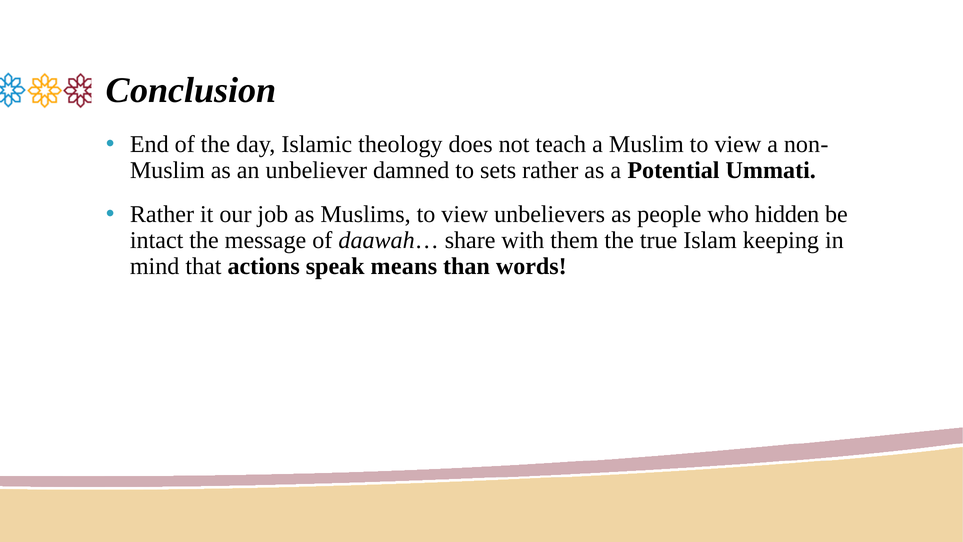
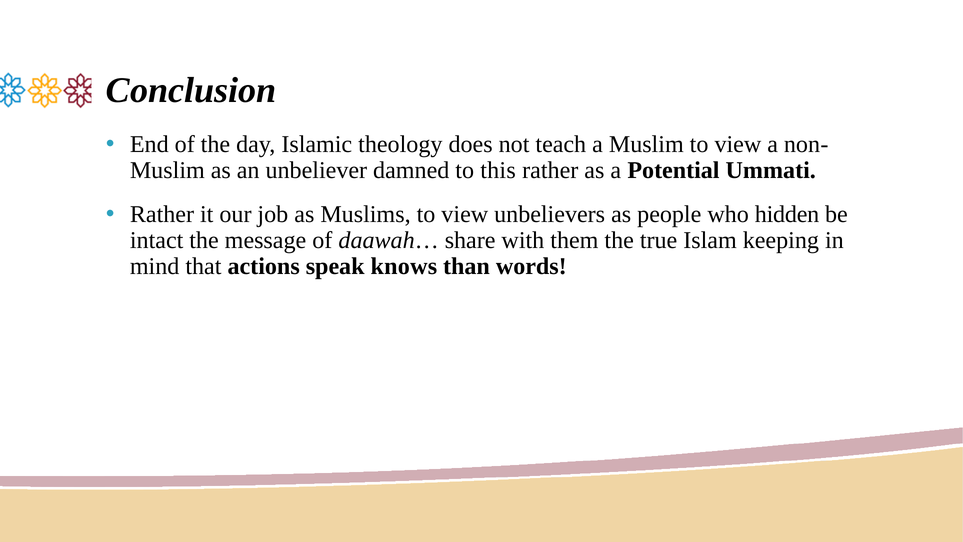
sets: sets -> this
means: means -> knows
